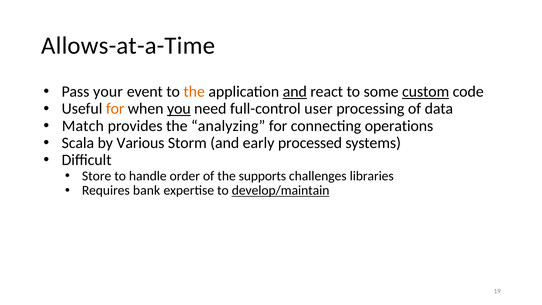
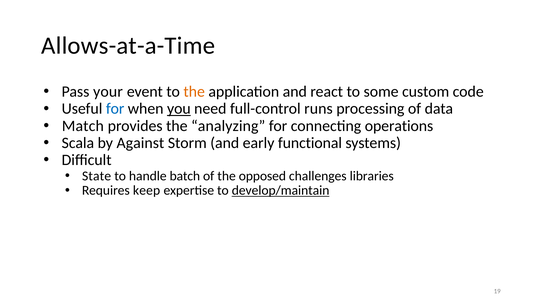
and at (295, 92) underline: present -> none
custom underline: present -> none
for at (115, 109) colour: orange -> blue
user: user -> runs
Various: Various -> Against
processed: processed -> functional
Store: Store -> State
order: order -> batch
supports: supports -> opposed
bank: bank -> keep
